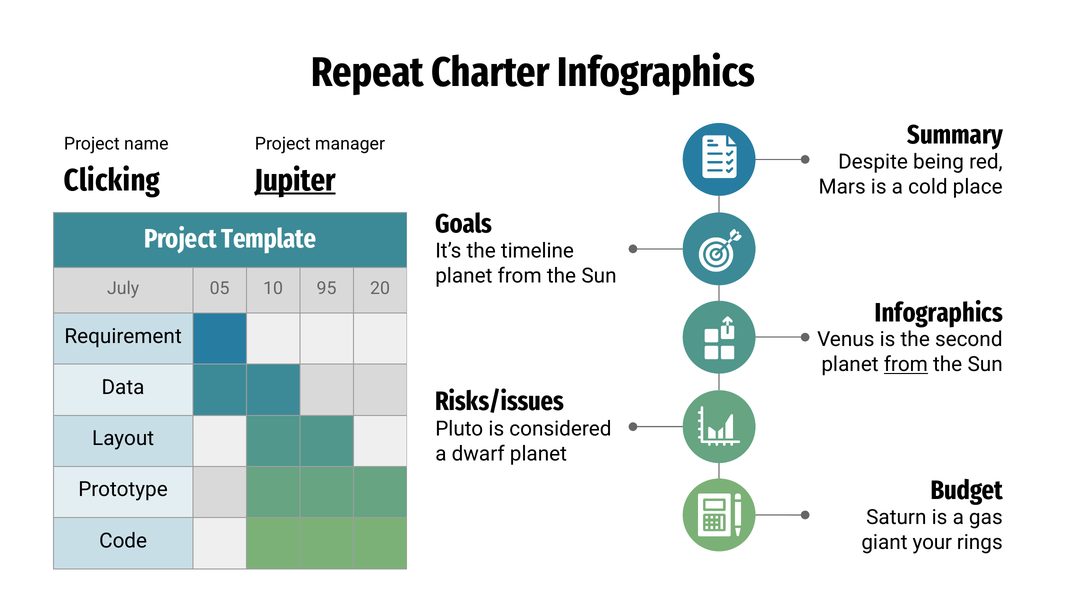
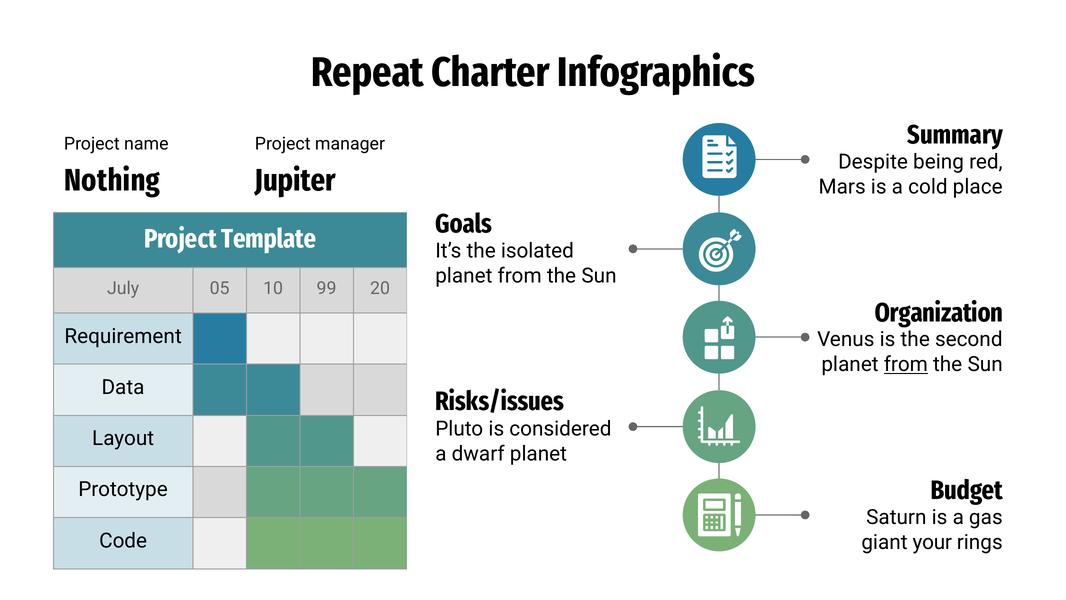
Clicking: Clicking -> Nothing
Jupiter underline: present -> none
timeline: timeline -> isolated
95: 95 -> 99
Infographics at (939, 313): Infographics -> Organization
